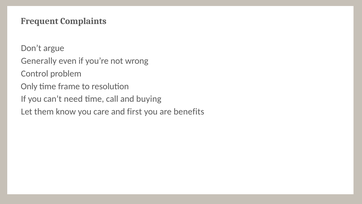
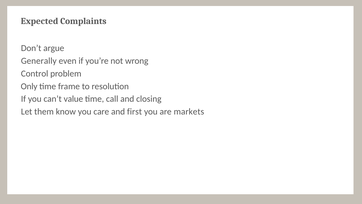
Frequent: Frequent -> Expected
need: need -> value
buying: buying -> closing
benefits: benefits -> markets
